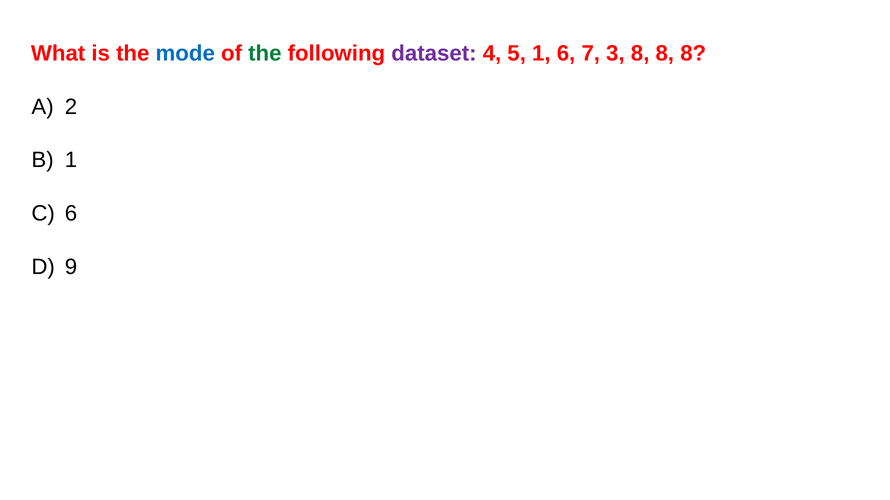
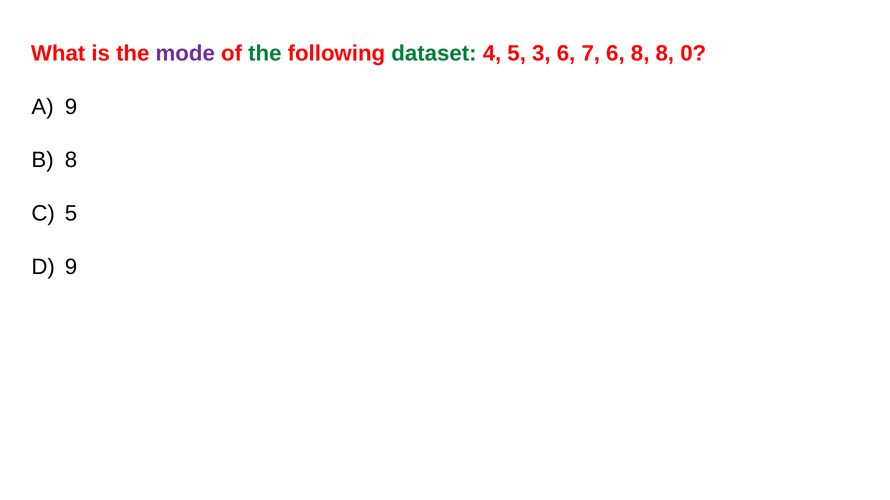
mode colour: blue -> purple
dataset colour: purple -> green
5 1: 1 -> 3
7 3: 3 -> 6
8 8 8: 8 -> 0
2 at (71, 107): 2 -> 9
1 at (71, 160): 1 -> 8
6 at (71, 214): 6 -> 5
